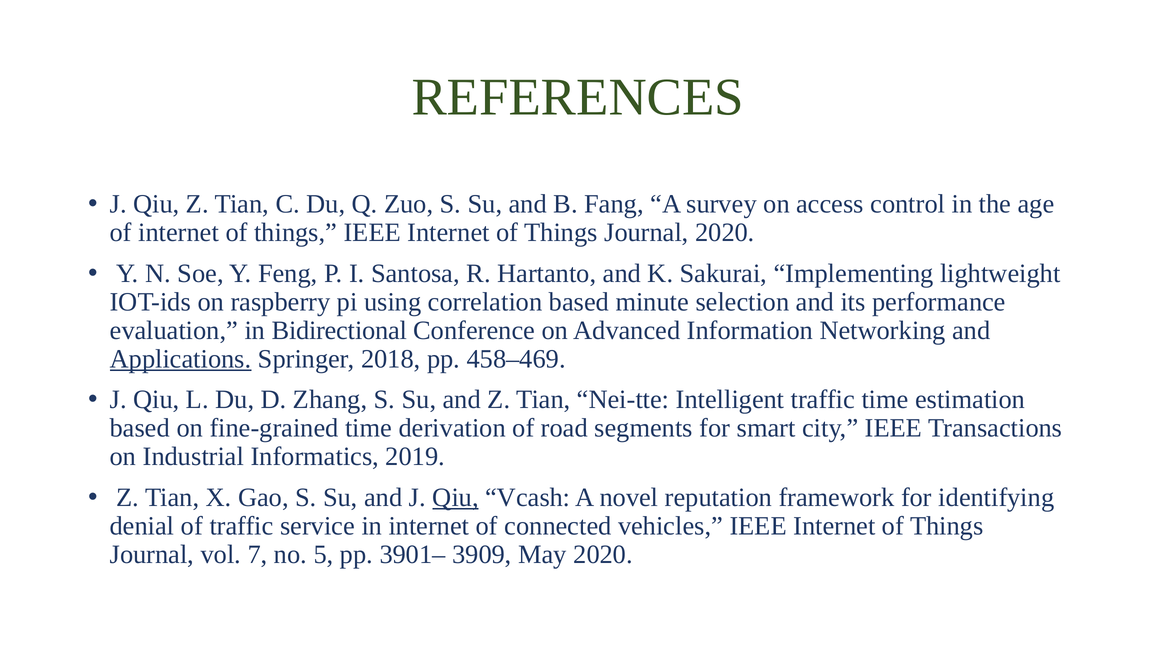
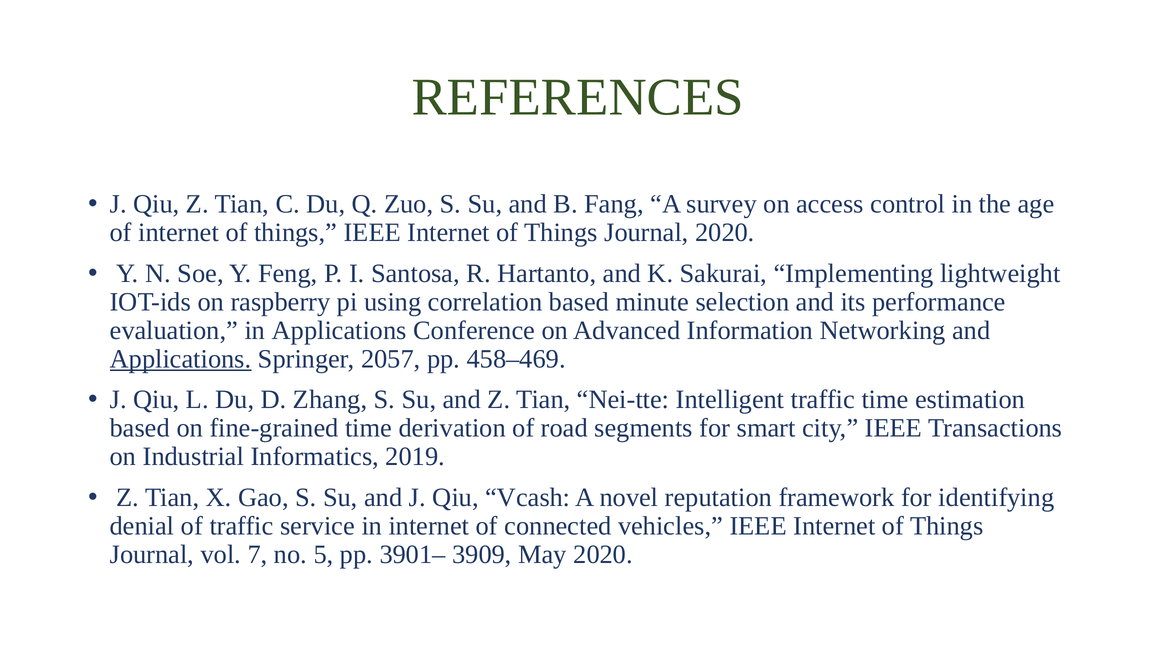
in Bidirectional: Bidirectional -> Applications
2018: 2018 -> 2057
Qiu at (456, 497) underline: present -> none
